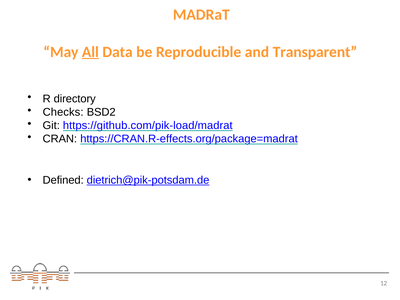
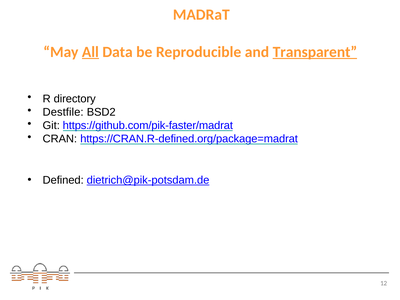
Transparent underline: none -> present
Checks: Checks -> Destfile
https://github.com/pik-load/madrat: https://github.com/pik-load/madrat -> https://github.com/pik-faster/madrat
https://CRAN.R-effects.org/package=madrat: https://CRAN.R-effects.org/package=madrat -> https://CRAN.R-defined.org/package=madrat
